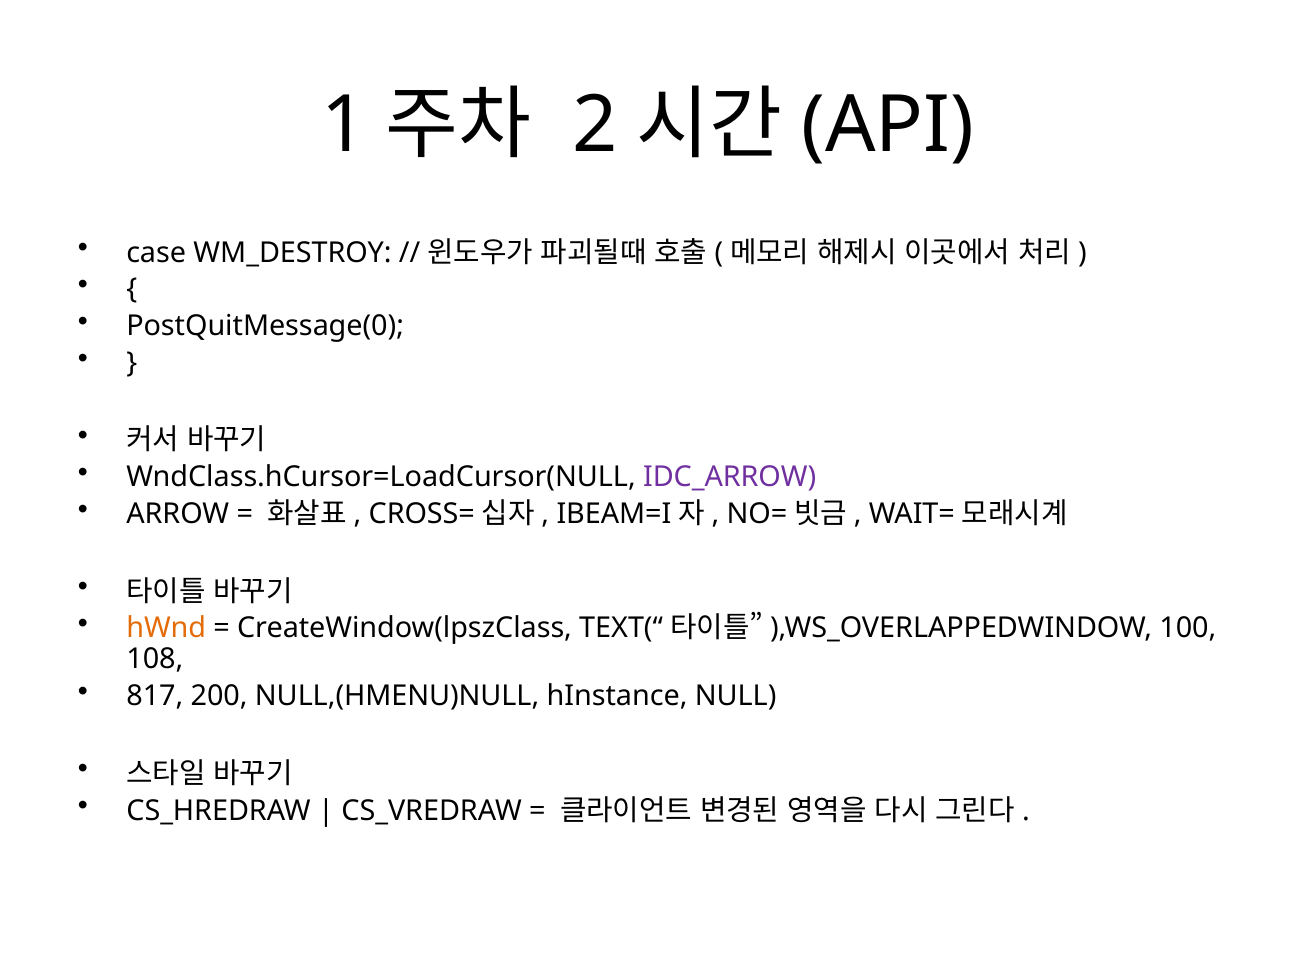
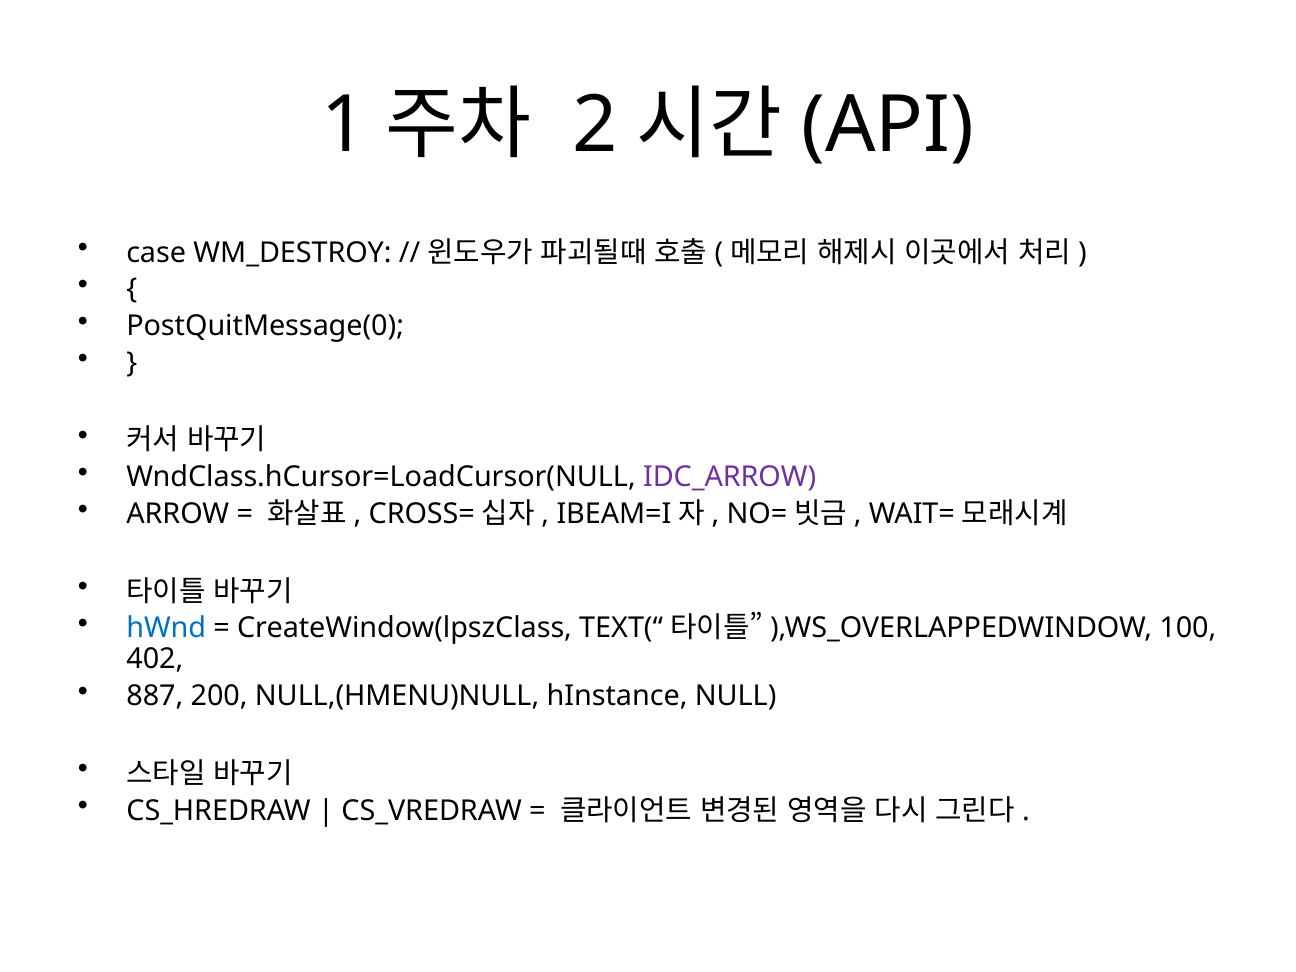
hWnd colour: orange -> blue
108: 108 -> 402
817: 817 -> 887
